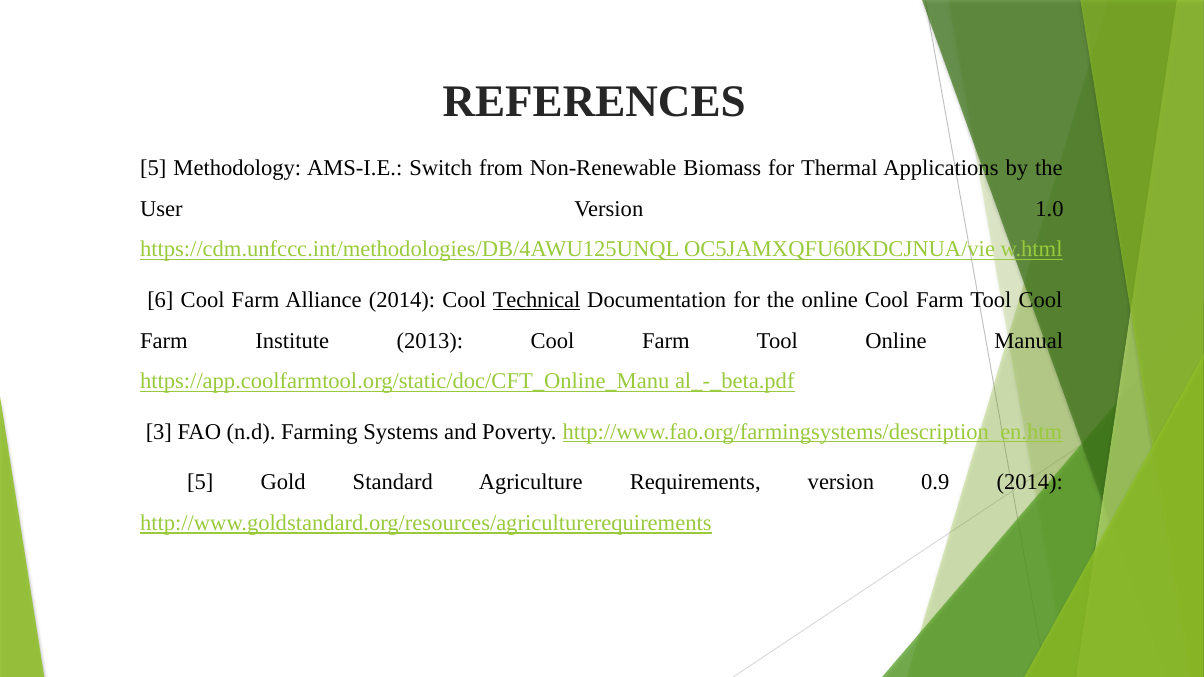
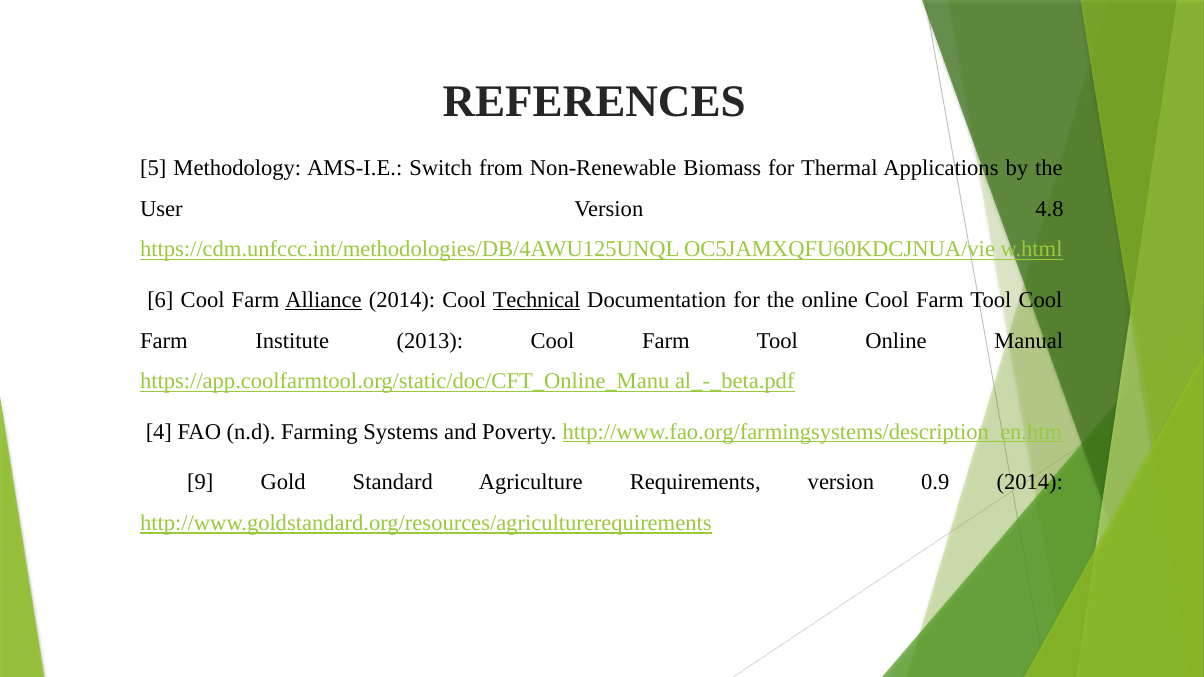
1.0: 1.0 -> 4.8
Alliance underline: none -> present
3: 3 -> 4
5 at (200, 483): 5 -> 9
